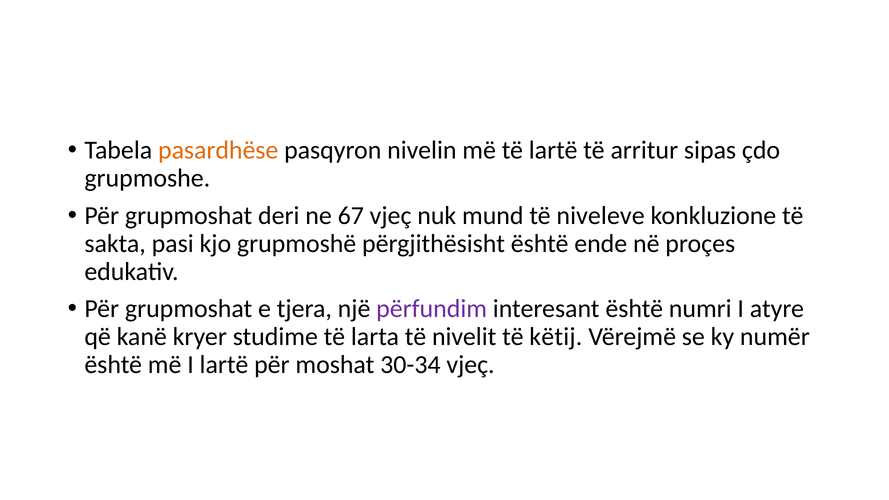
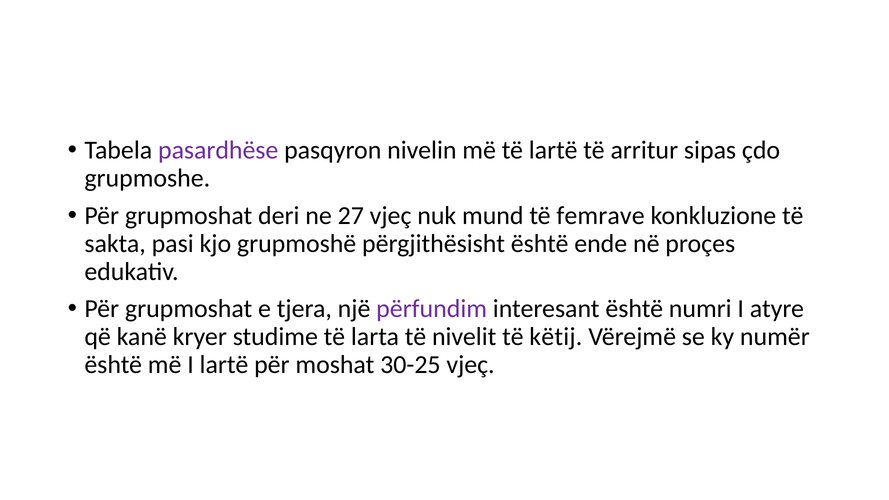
pasardhëse colour: orange -> purple
67: 67 -> 27
niveleve: niveleve -> femrave
30-34: 30-34 -> 30-25
